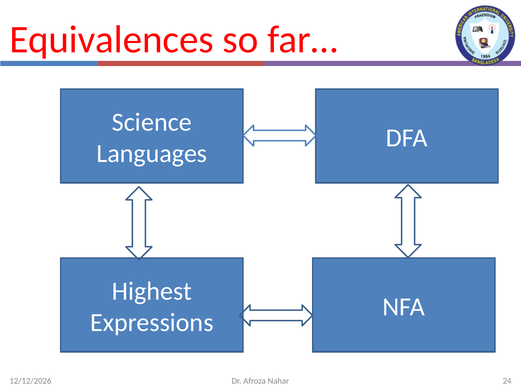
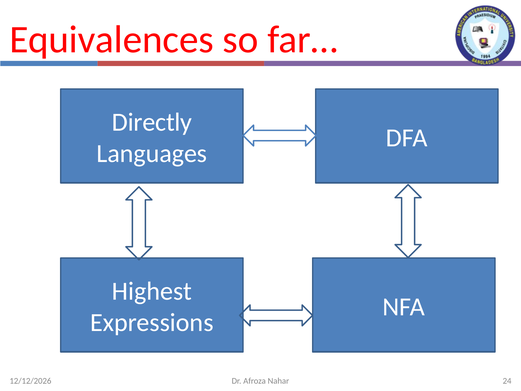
Science: Science -> Directly
